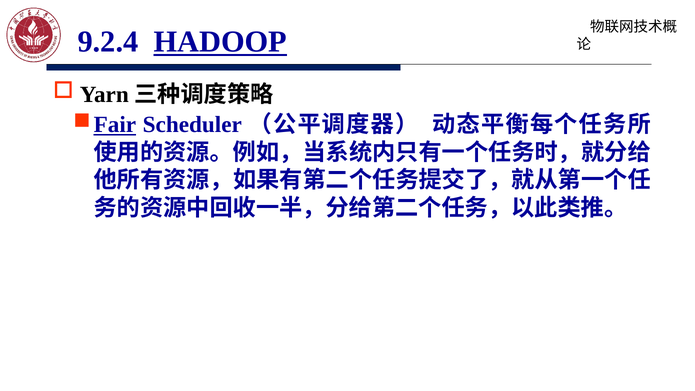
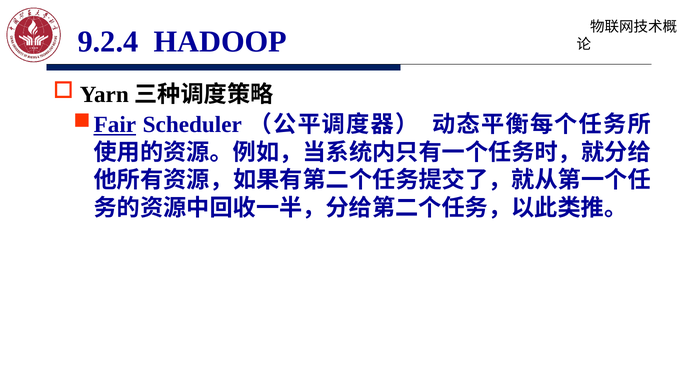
HADOOP underline: present -> none
